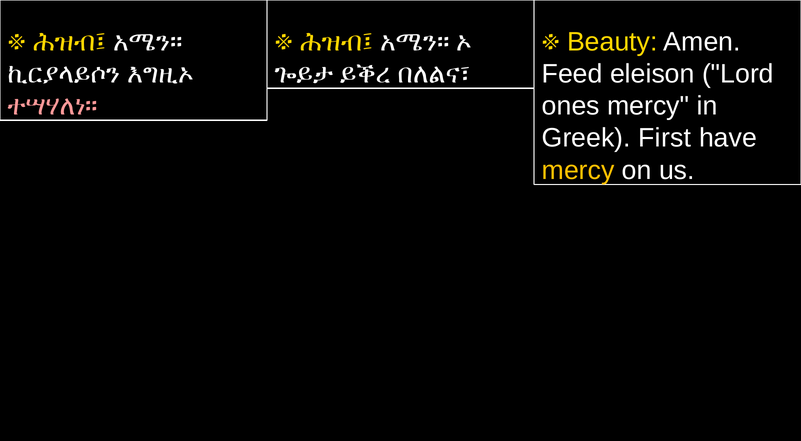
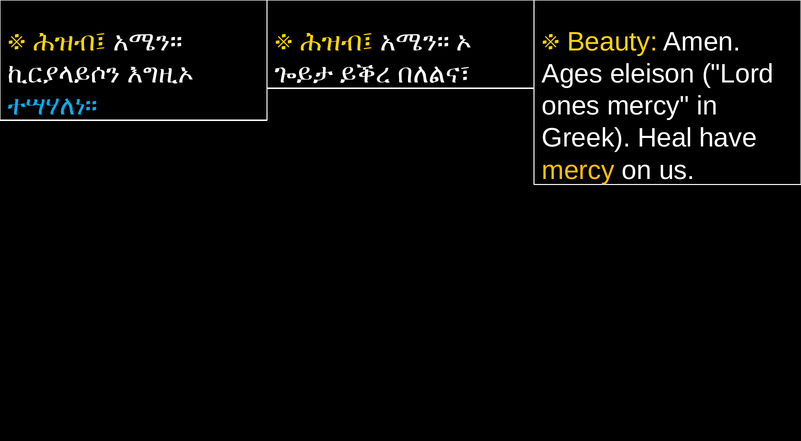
Feed: Feed -> Ages
ተሣሃለነ። colour: pink -> light blue
First: First -> Heal
